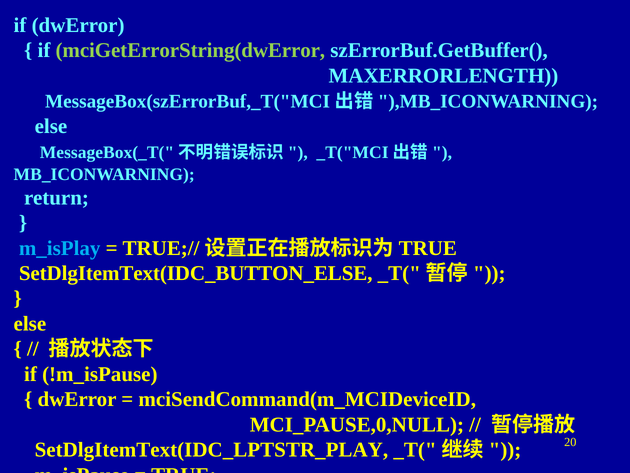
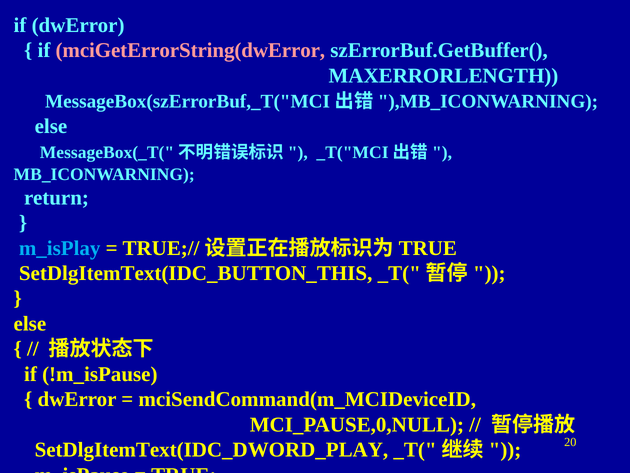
mciGetErrorString(dwError colour: light green -> pink
SetDlgItemText(IDC_BUTTON_ELSE: SetDlgItemText(IDC_BUTTON_ELSE -> SetDlgItemText(IDC_BUTTON_THIS
SetDlgItemText(IDC_LPTSTR_PLAY: SetDlgItemText(IDC_LPTSTR_PLAY -> SetDlgItemText(IDC_DWORD_PLAY
